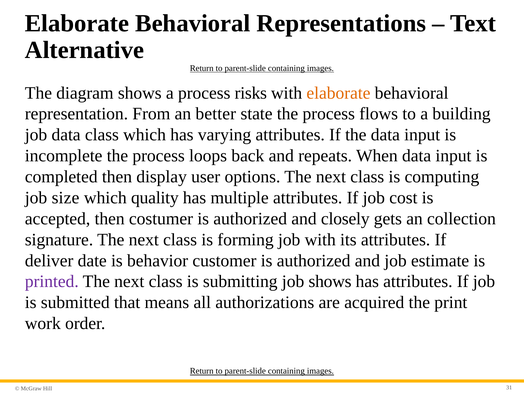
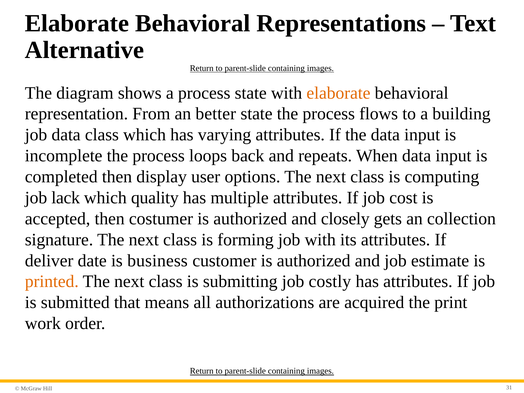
process risks: risks -> state
size: size -> lack
behavior: behavior -> business
printed colour: purple -> orange
job shows: shows -> costly
